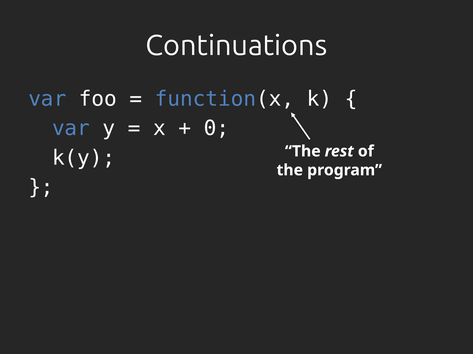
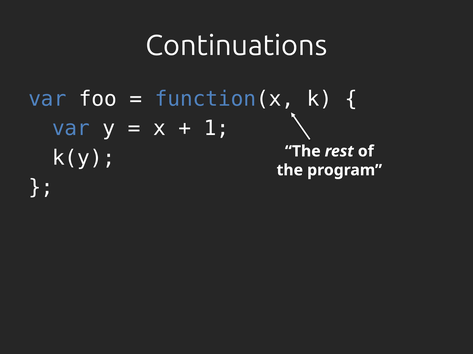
0: 0 -> 1
